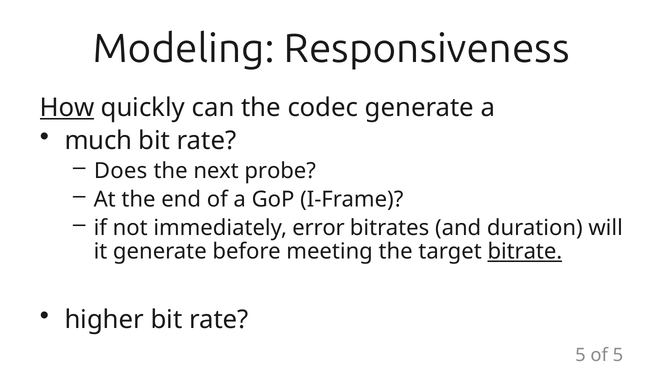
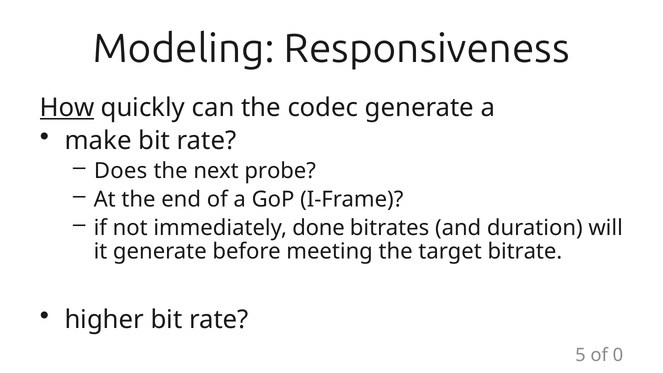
much: much -> make
error: error -> done
bitrate underline: present -> none
of 5: 5 -> 0
